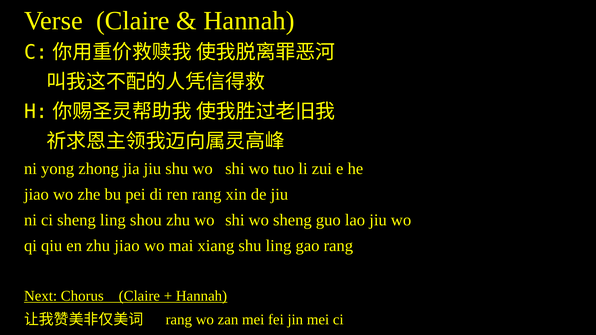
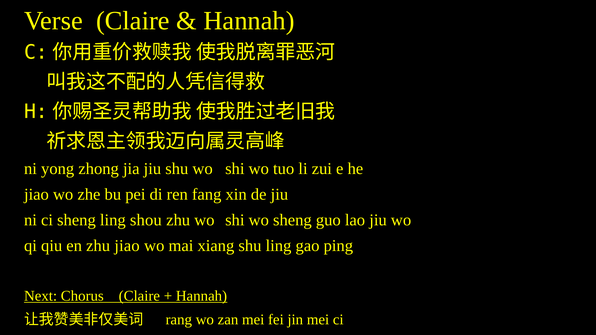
ren rang: rang -> fang
gao rang: rang -> ping
